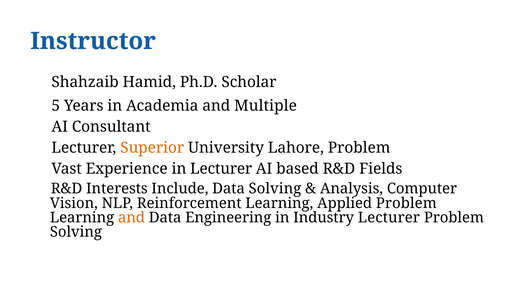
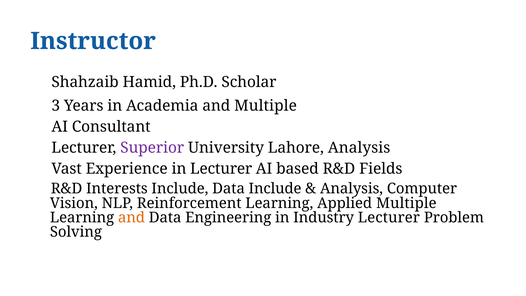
5: 5 -> 3
Superior colour: orange -> purple
Lahore Problem: Problem -> Analysis
Data Solving: Solving -> Include
Applied Problem: Problem -> Multiple
